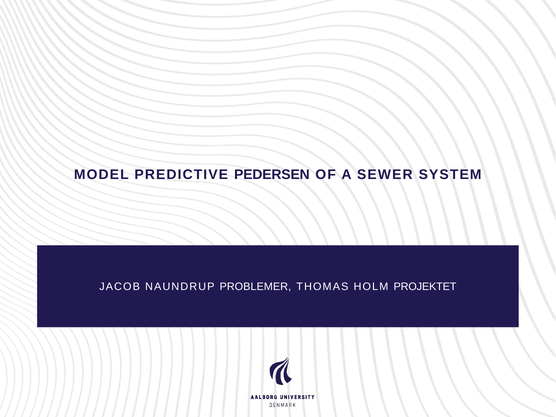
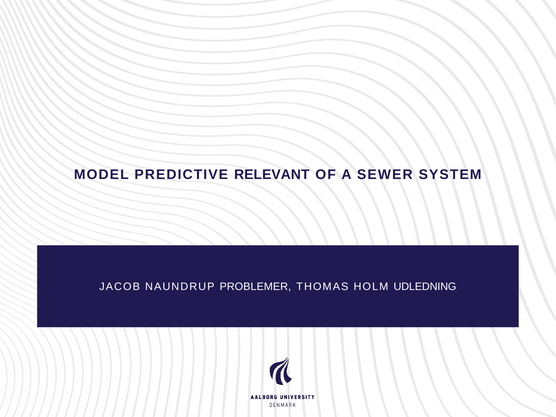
PEDERSEN: PEDERSEN -> RELEVANT
PROJEKTET: PROJEKTET -> UDLEDNING
